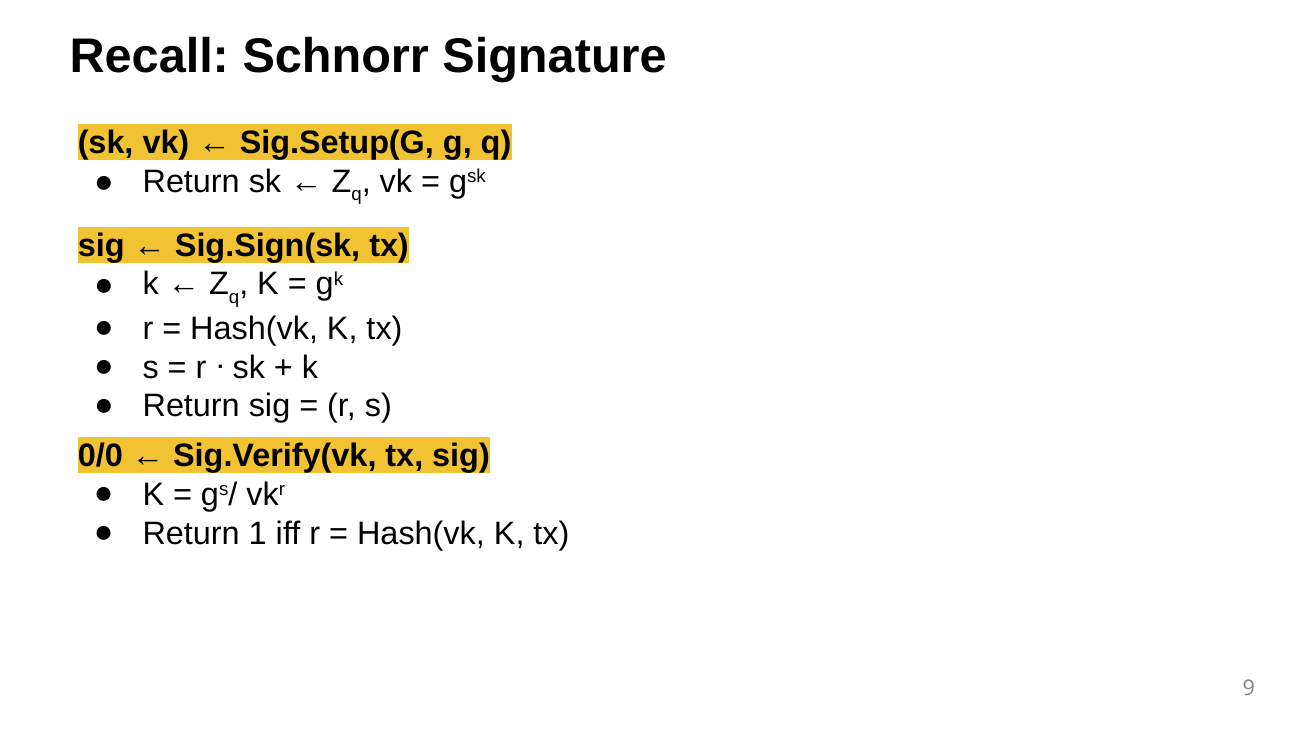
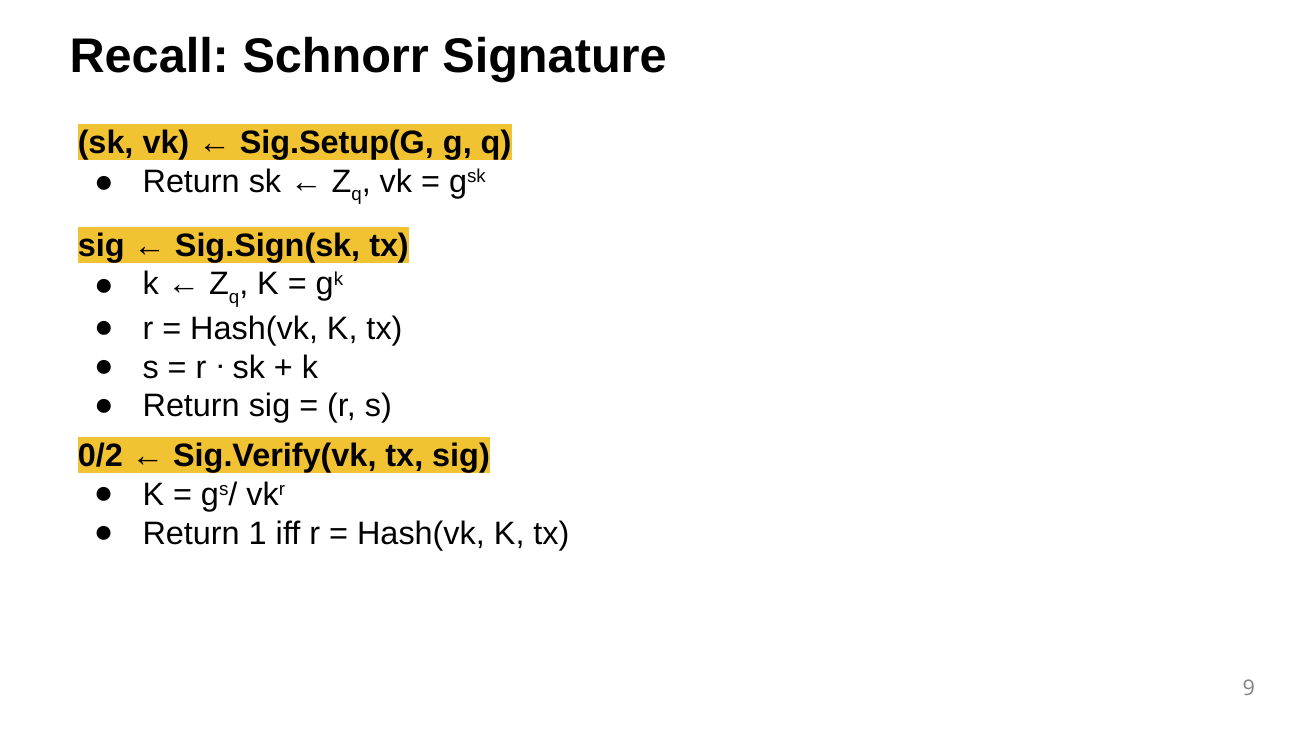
0/0: 0/0 -> 0/2
